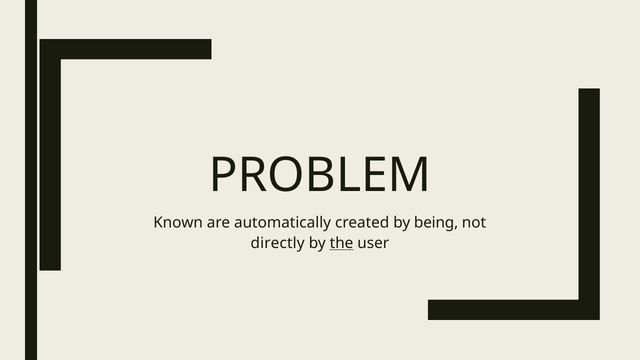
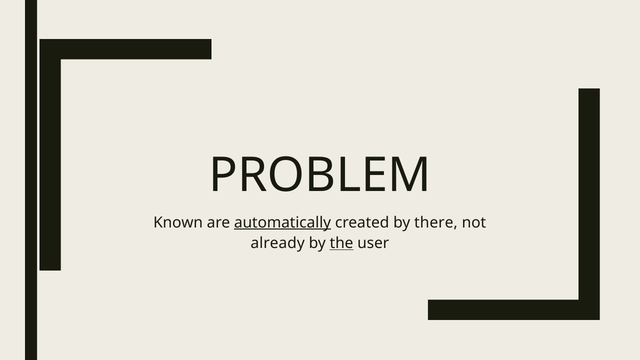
automatically underline: none -> present
being: being -> there
directly: directly -> already
